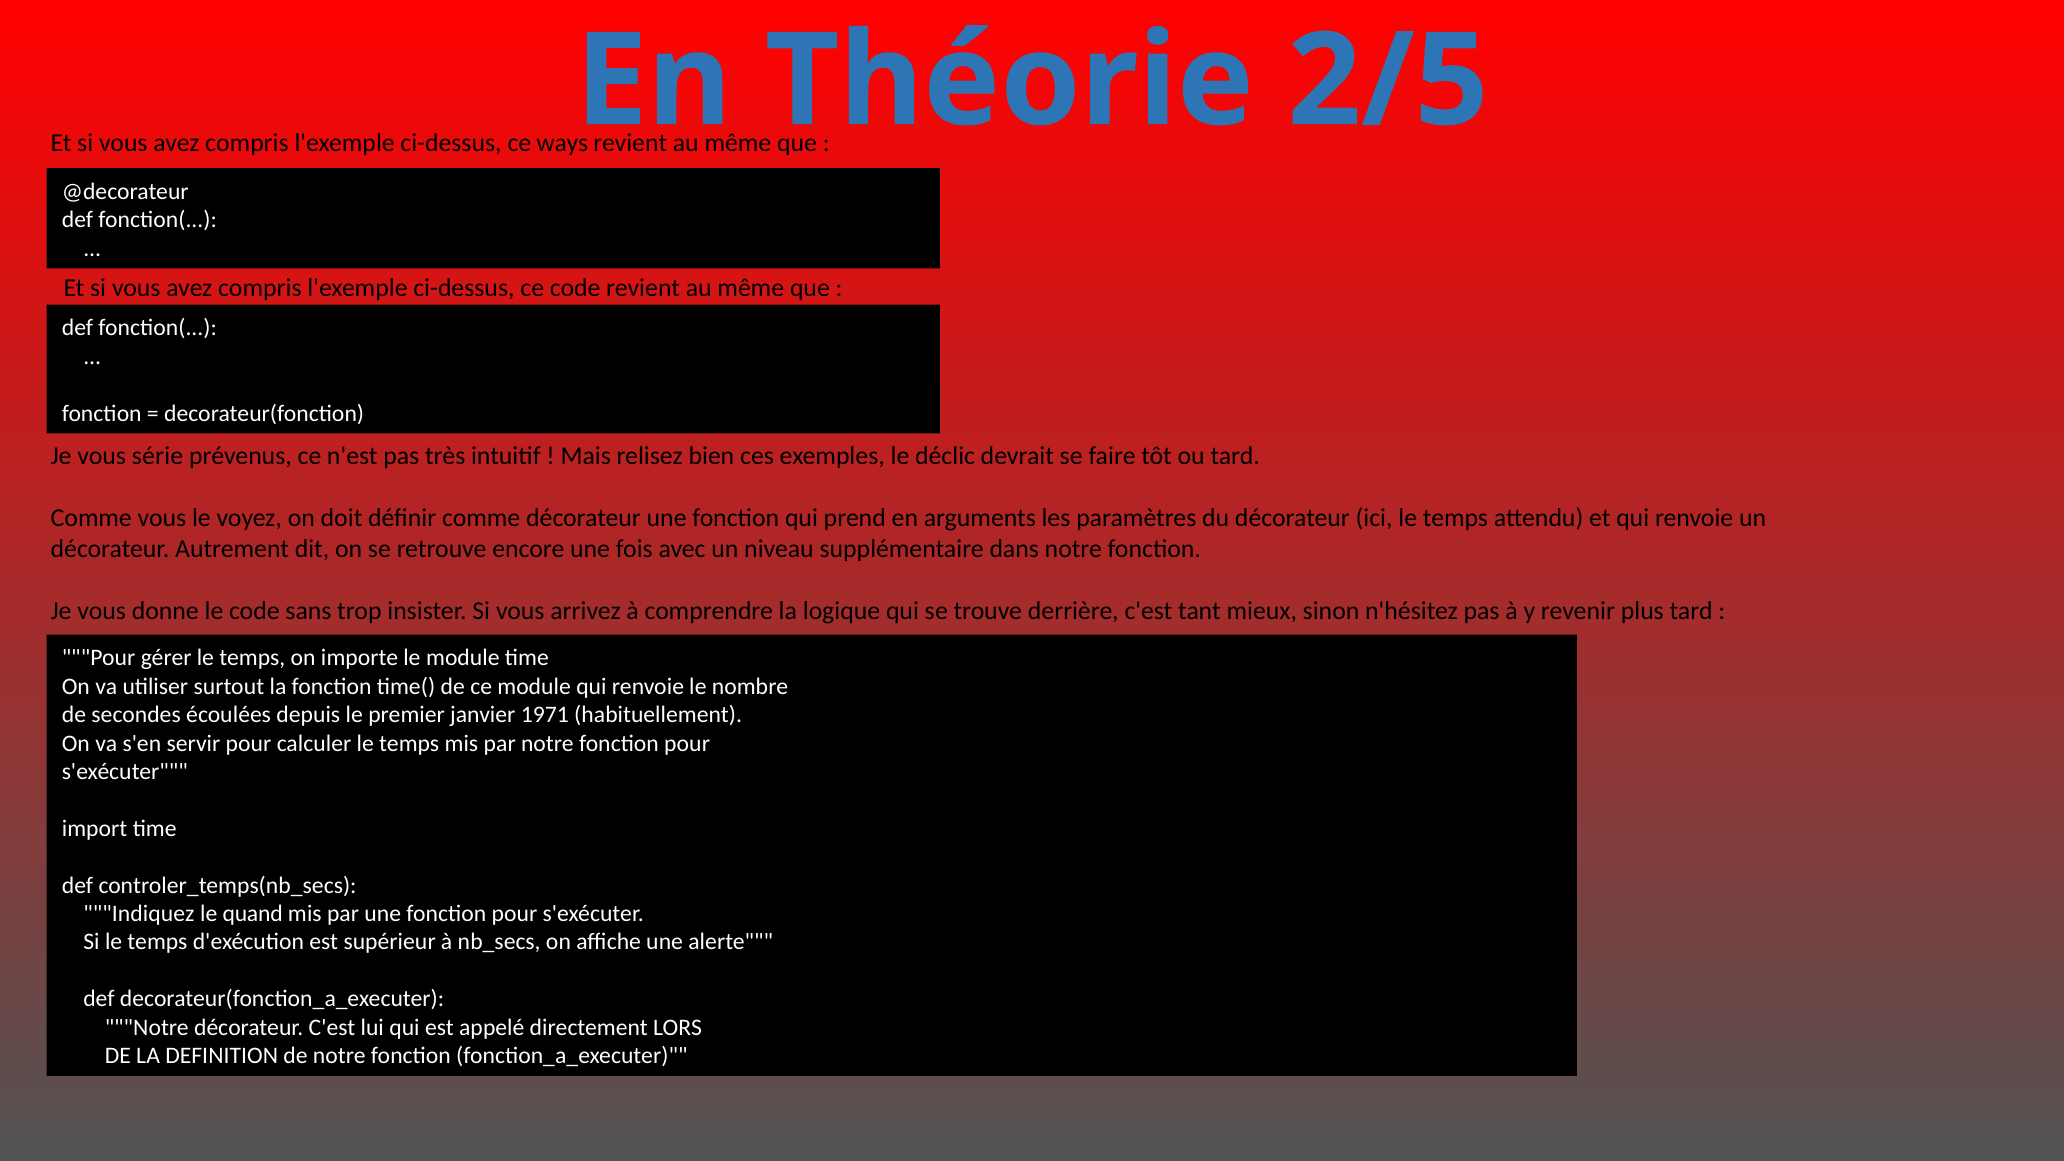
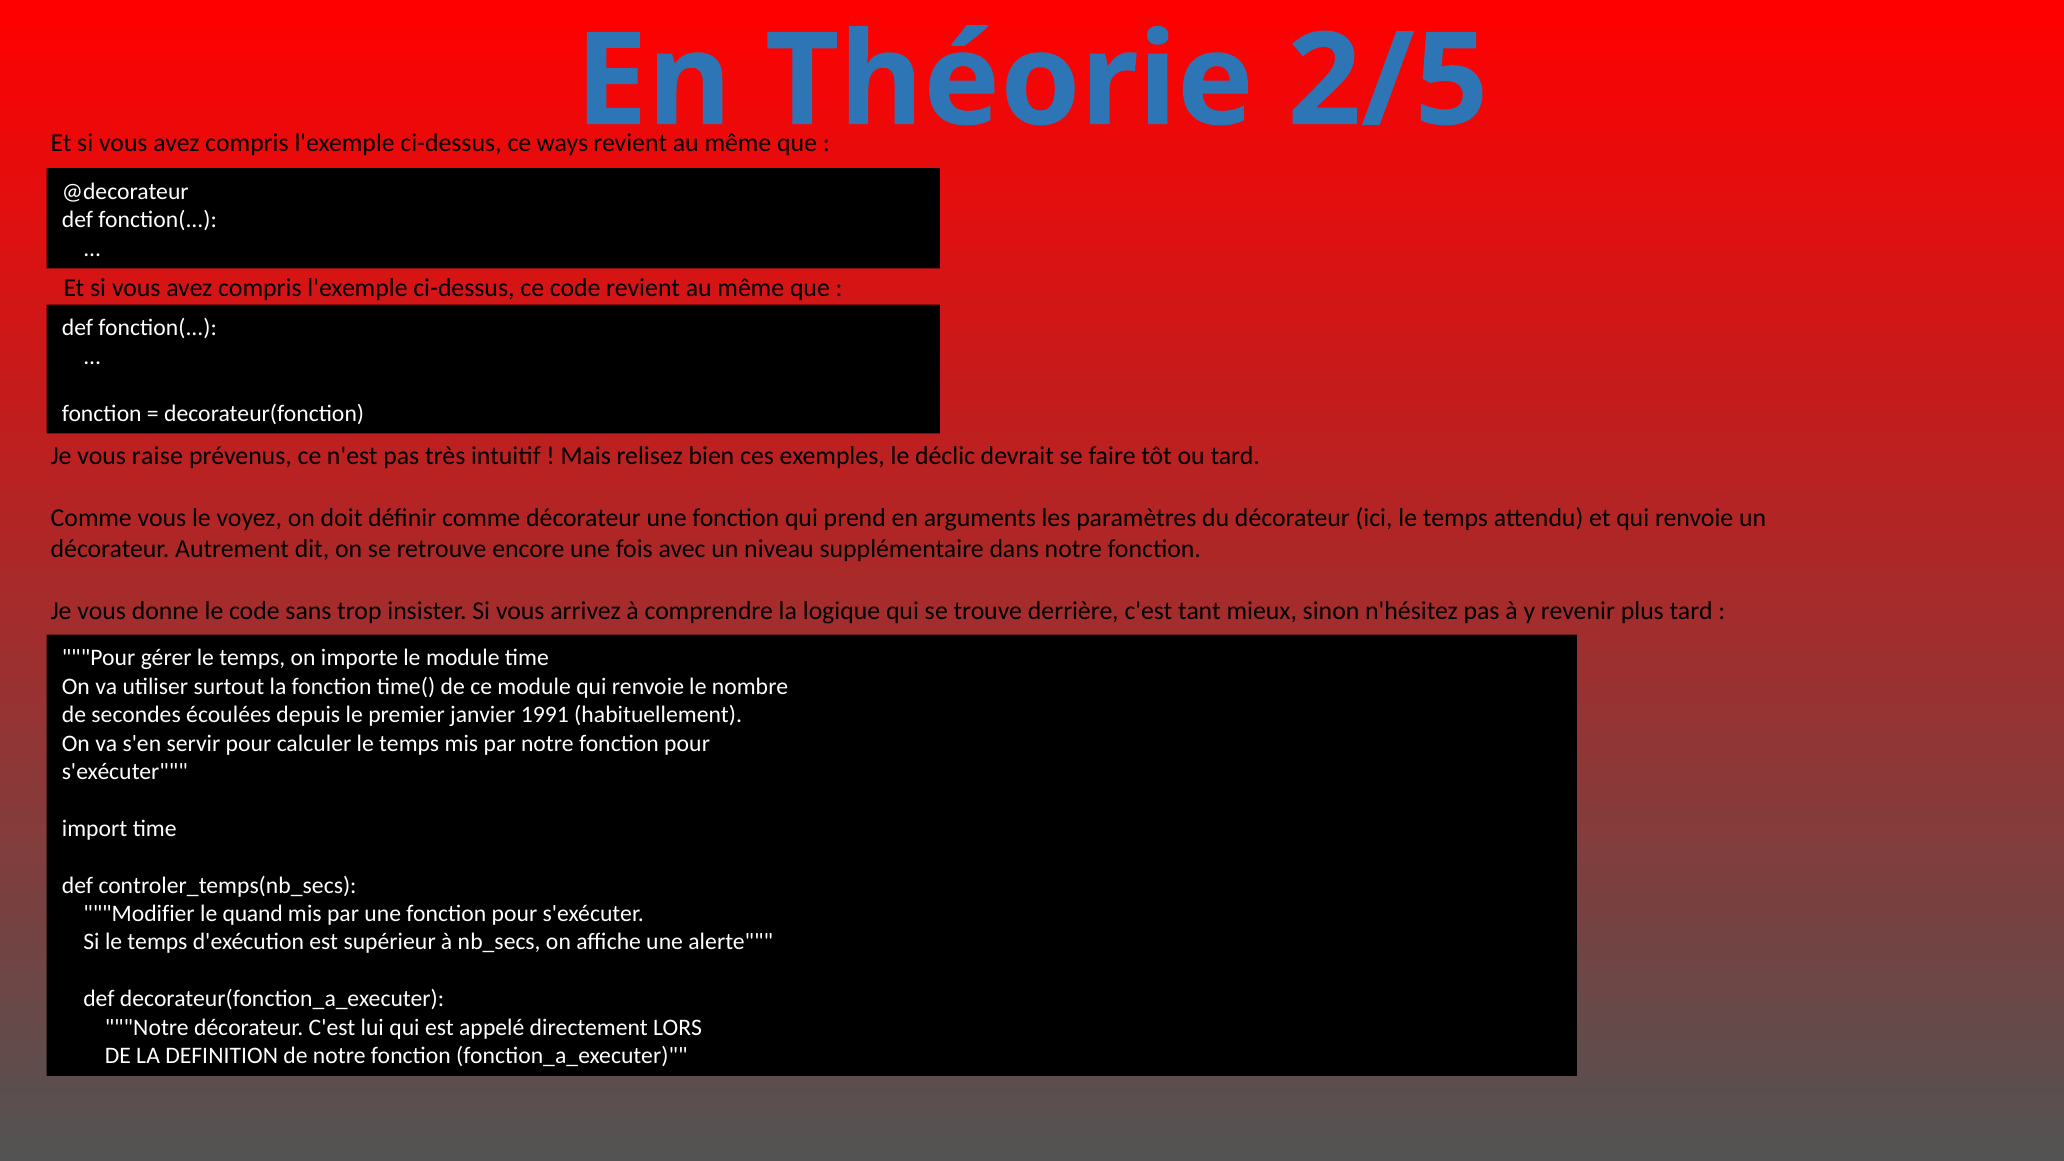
série: série -> raise
1971: 1971 -> 1991
Indiquez: Indiquez -> Modifier
